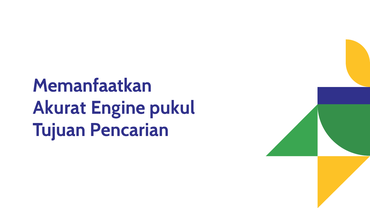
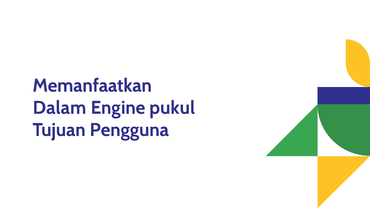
Akurat: Akurat -> Dalam
Pencarian: Pencarian -> Pengguna
